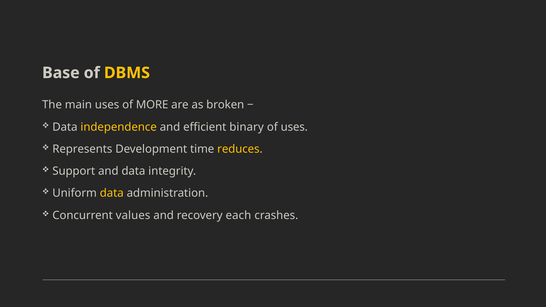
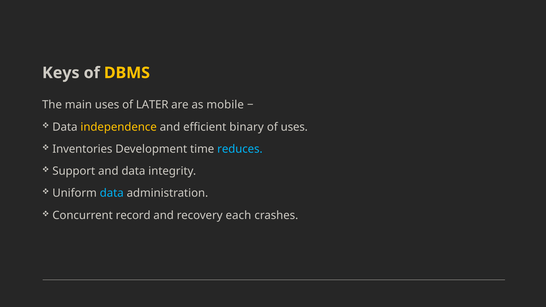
Base: Base -> Keys
MORE: MORE -> LATER
broken: broken -> mobile
Represents: Represents -> Inventories
reduces colour: yellow -> light blue
data at (112, 193) colour: yellow -> light blue
values: values -> record
